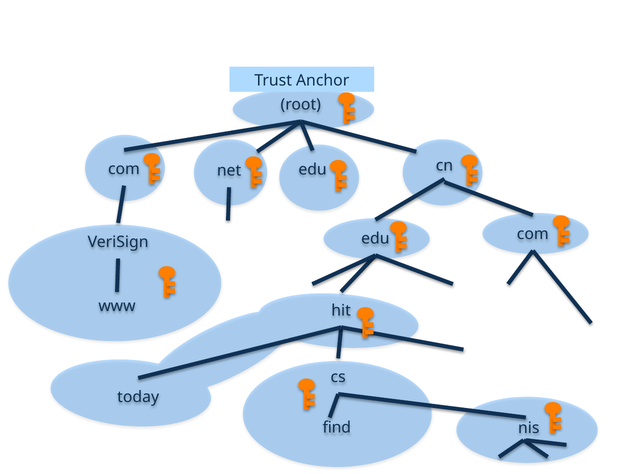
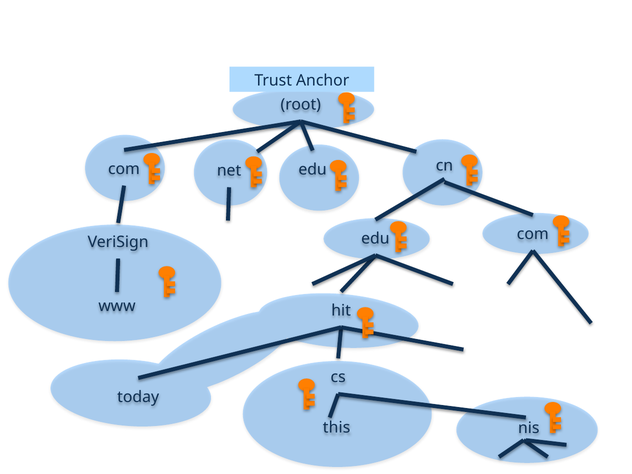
find: find -> this
